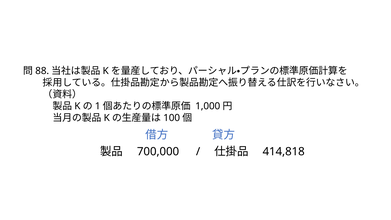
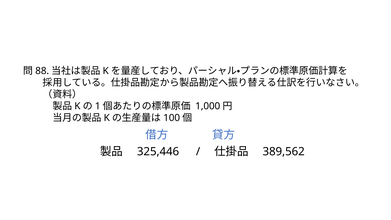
700,000: 700,000 -> 325,446
414,818: 414,818 -> 389,562
